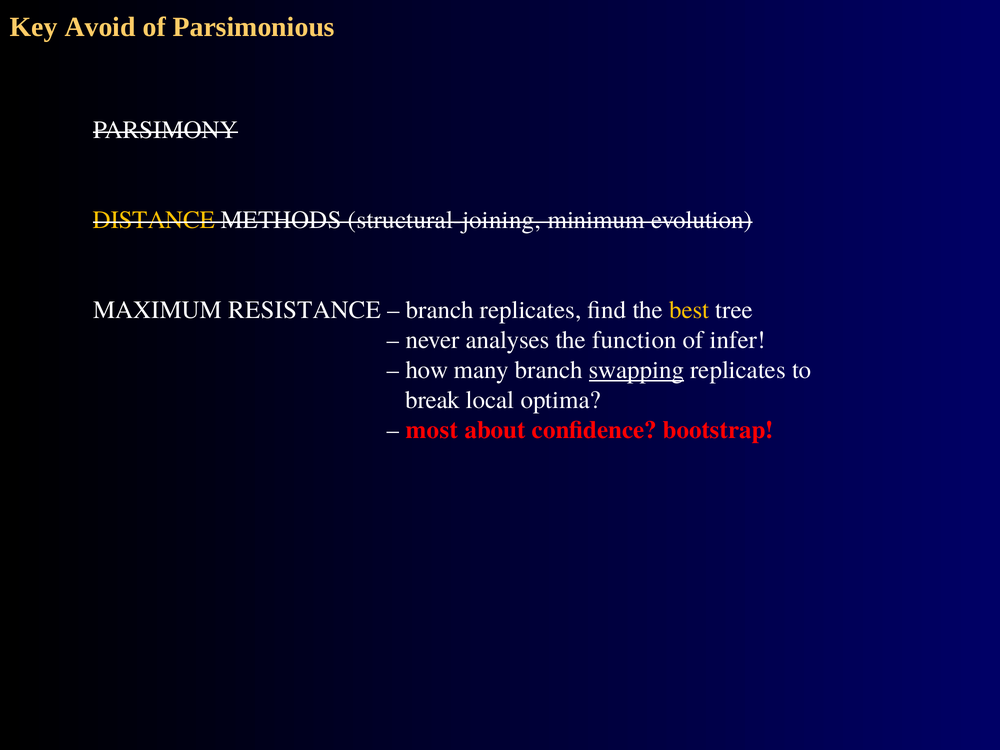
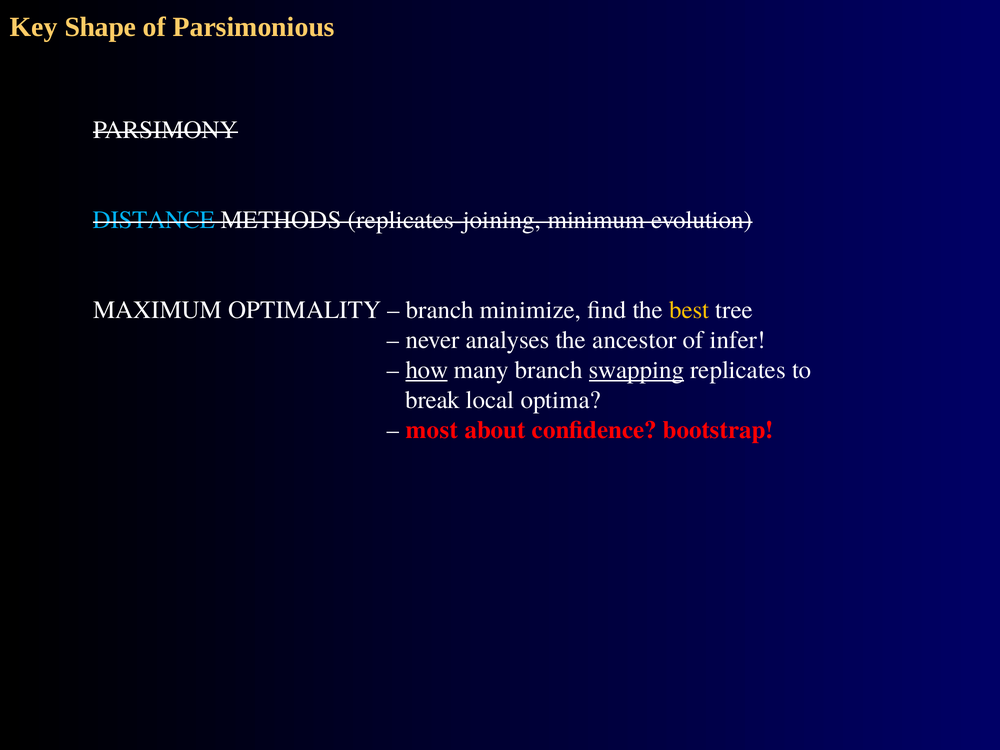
Avoid: Avoid -> Shape
DISTANCE colour: yellow -> light blue
structural-joining: structural-joining -> replicates-joining
RESISTANCE: RESISTANCE -> OPTIMALITY
branch replicates: replicates -> minimize
function: function -> ancestor
how underline: none -> present
